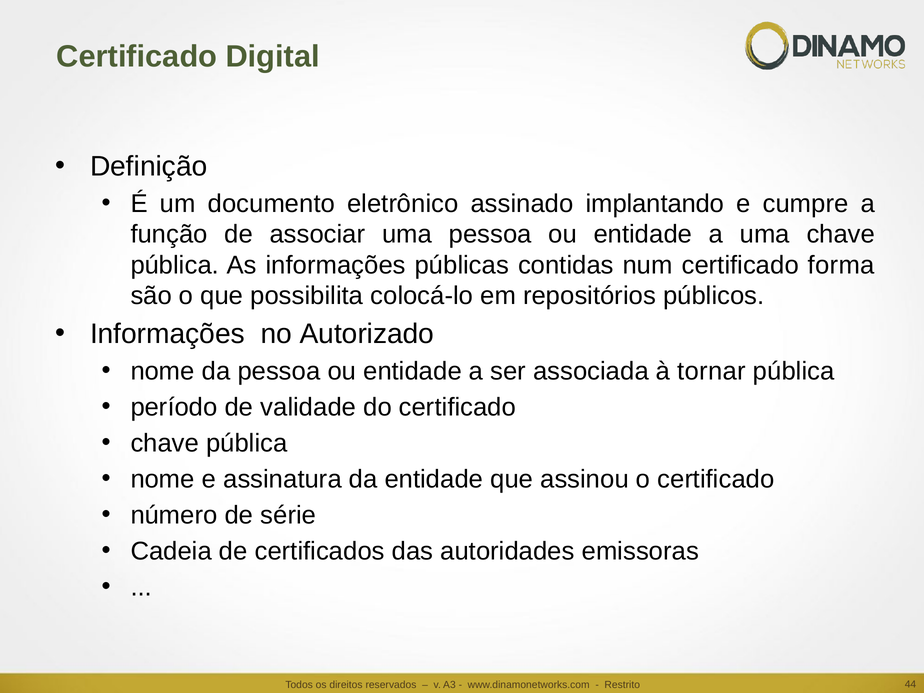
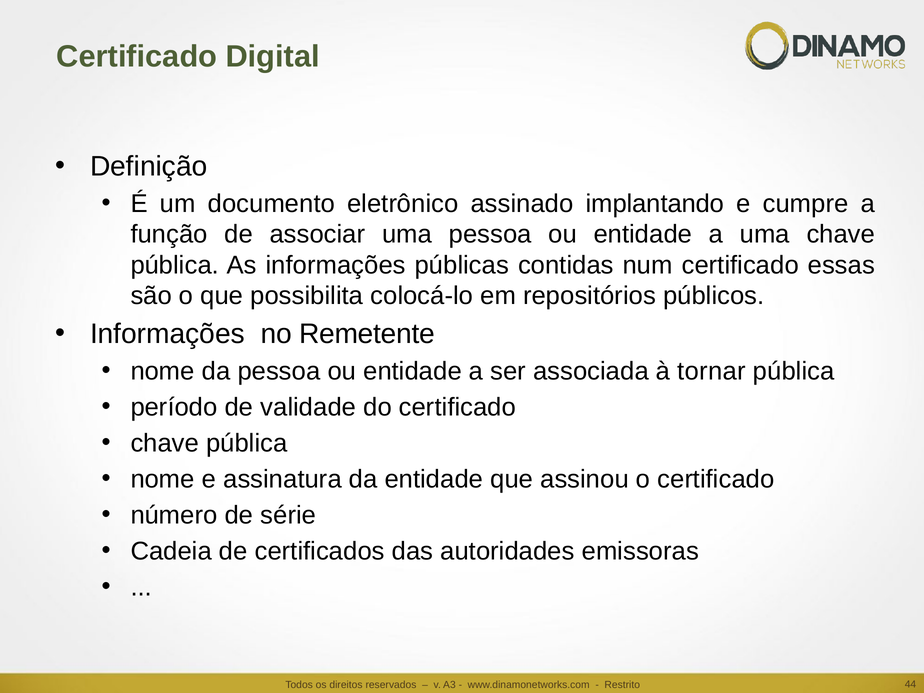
forma: forma -> essas
Autorizado: Autorizado -> Remetente
